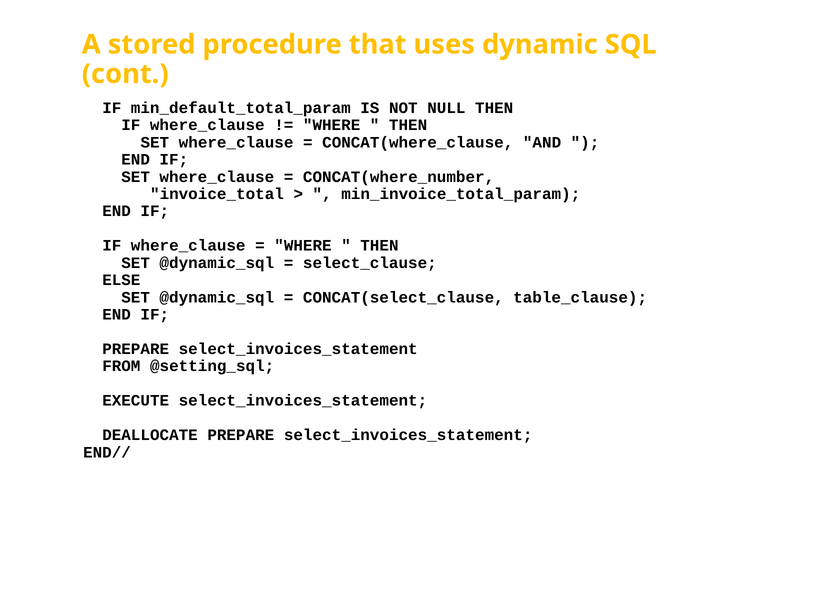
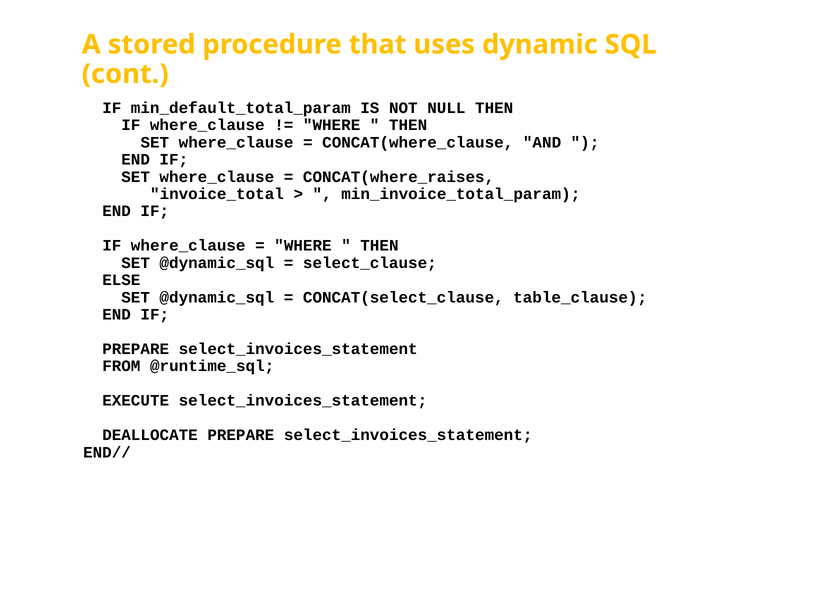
CONCAT(where_number: CONCAT(where_number -> CONCAT(where_raises
@setting_sql: @setting_sql -> @runtime_sql
